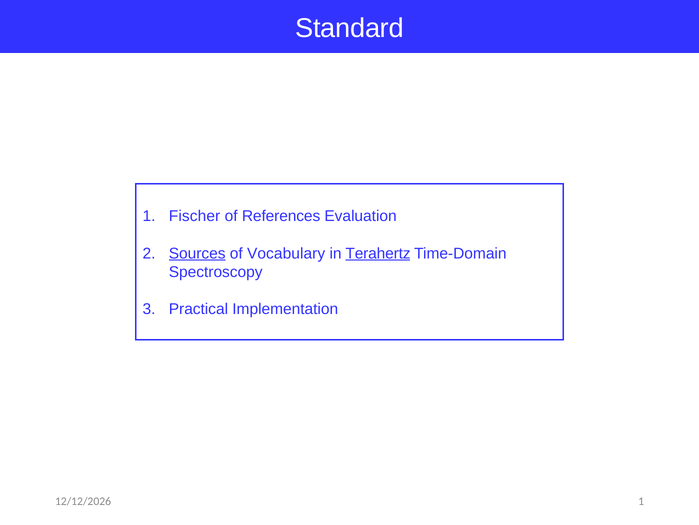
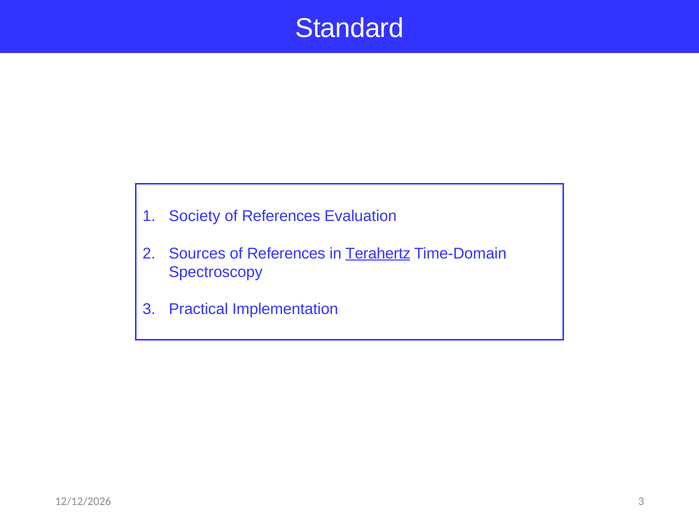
Fischer: Fischer -> Society
Sources underline: present -> none
Vocabulary at (286, 253): Vocabulary -> References
1 at (641, 501): 1 -> 3
